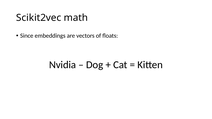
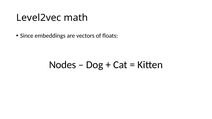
Scikit2vec: Scikit2vec -> Level2vec
Nvidia: Nvidia -> Nodes
